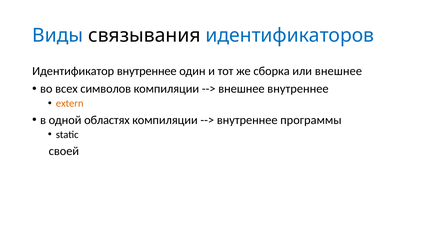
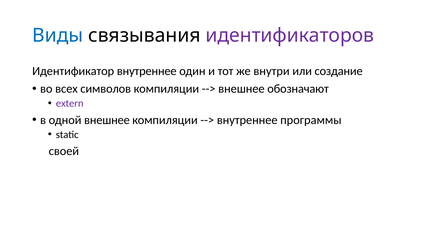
идентификаторов colour: blue -> purple
сборка: сборка -> внутри
или внешнее: внешнее -> создание
внешнее внутреннее: внутреннее -> обозначают
extern colour: orange -> purple
одной областях: областях -> внешнее
